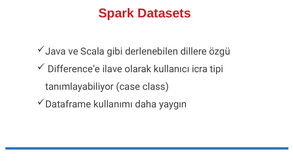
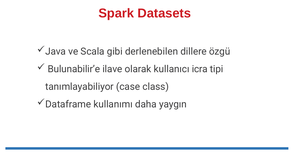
Difference’e: Difference’e -> Bulunabilir’e
